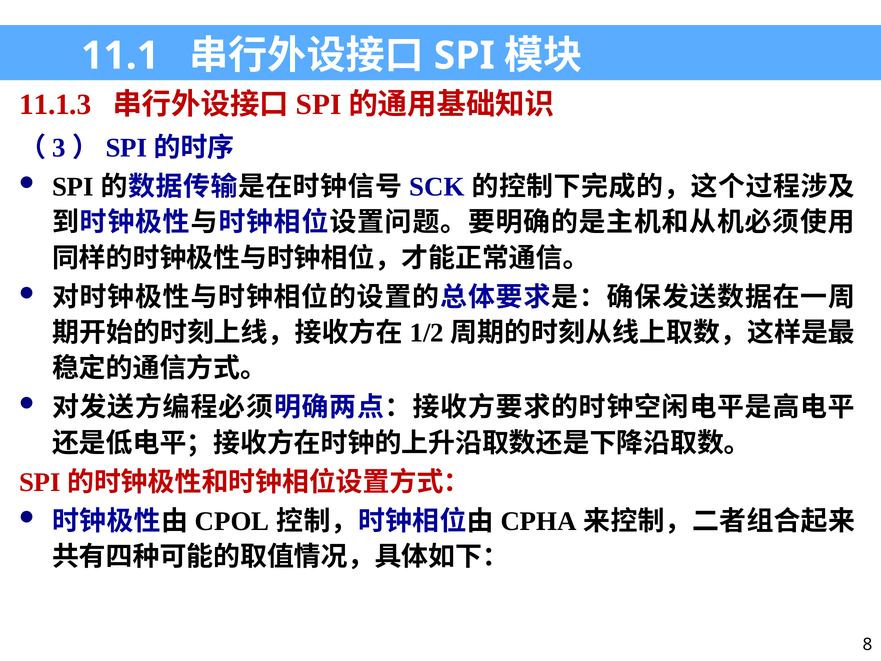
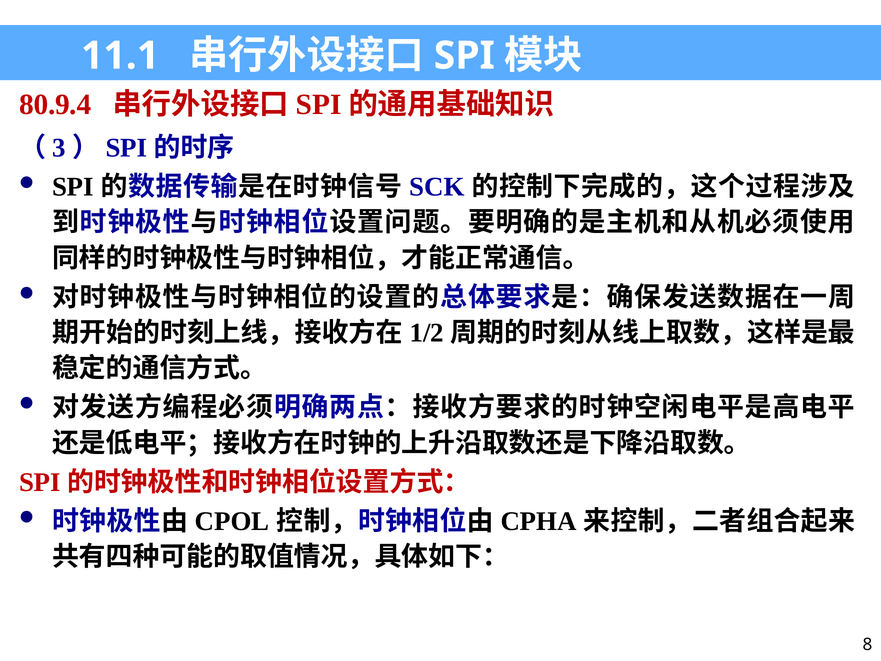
11.1.3: 11.1.3 -> 80.9.4
